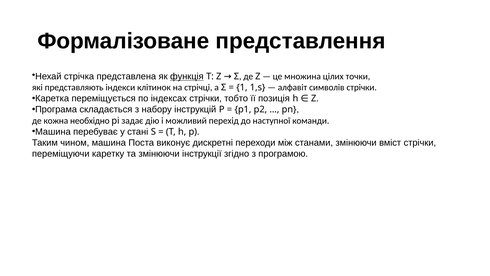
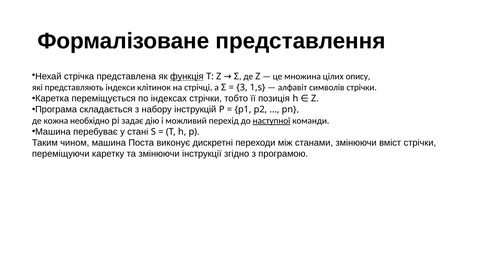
точки: точки -> опису
1: 1 -> 3
наступної underline: none -> present
